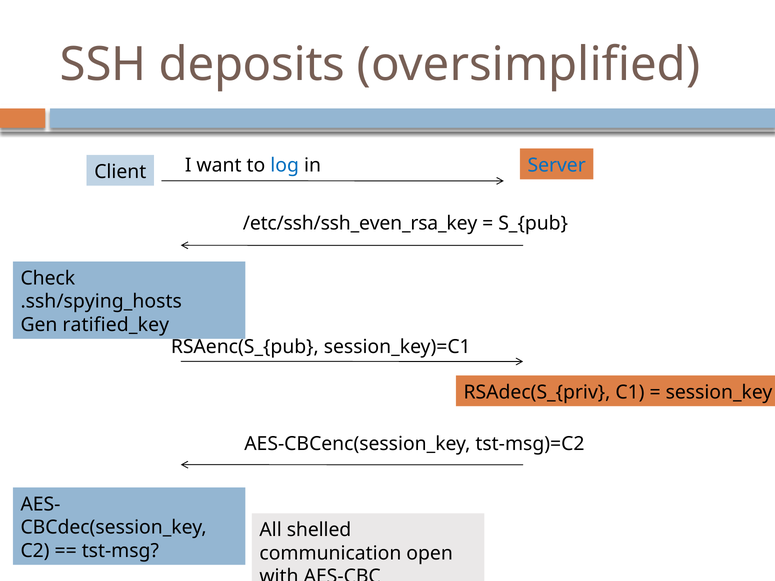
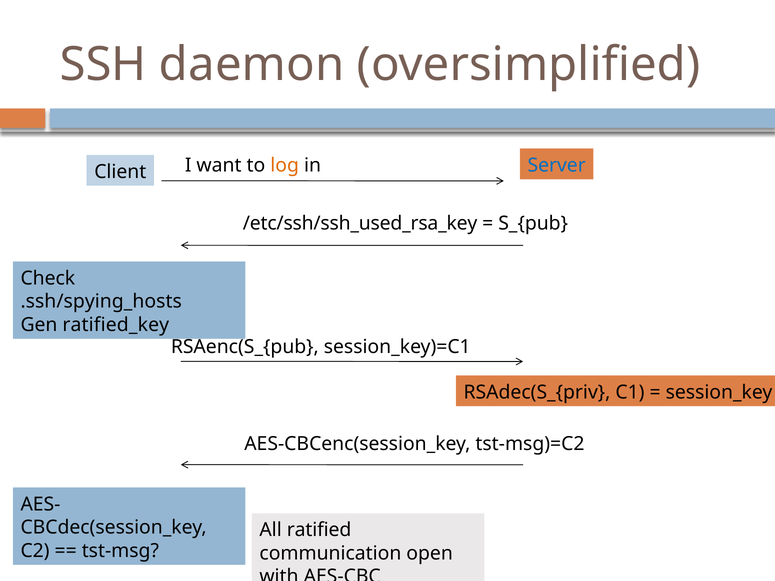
deposits: deposits -> daemon
log colour: blue -> orange
/etc/ssh/ssh_even_rsa_key: /etc/ssh/ssh_even_rsa_key -> /etc/ssh/ssh_used_rsa_key
shelled: shelled -> ratified
